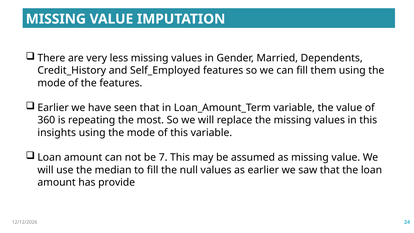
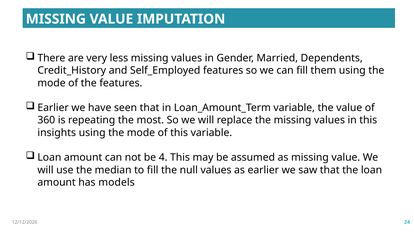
7: 7 -> 4
provide: provide -> models
